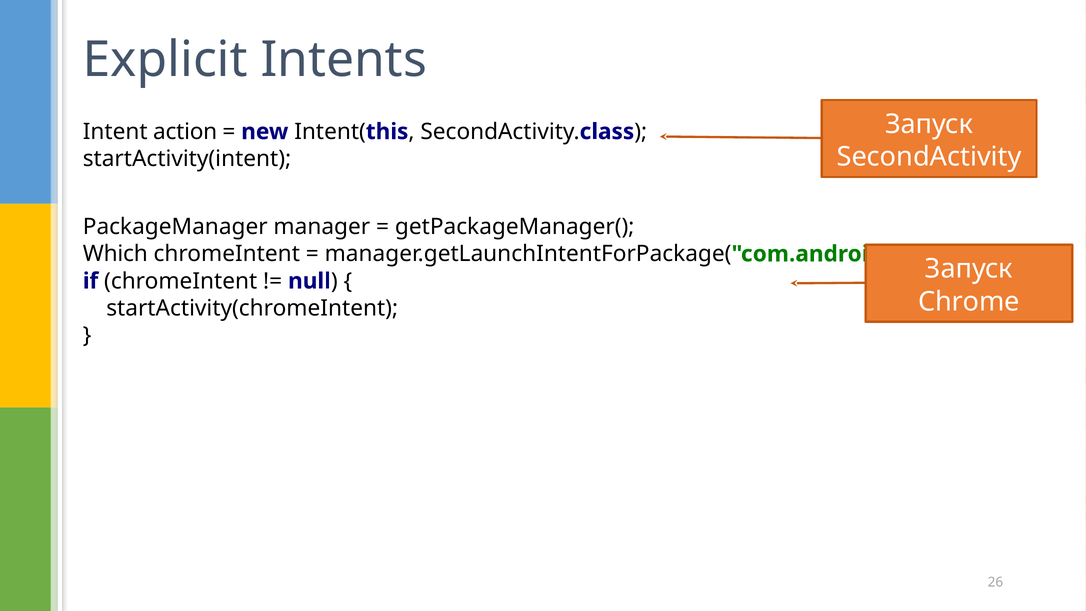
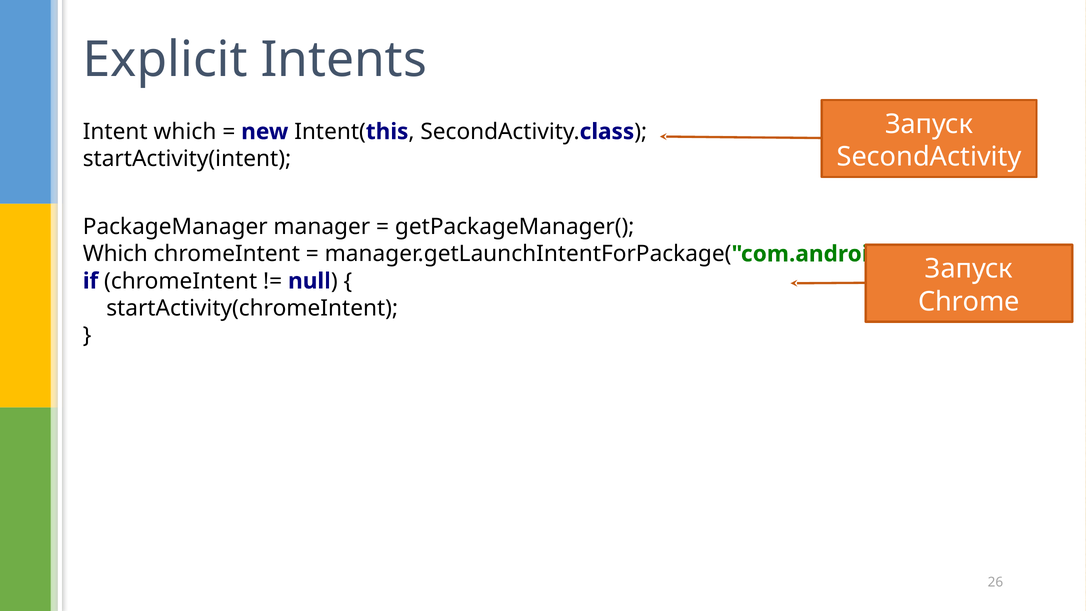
Intent action: action -> which
